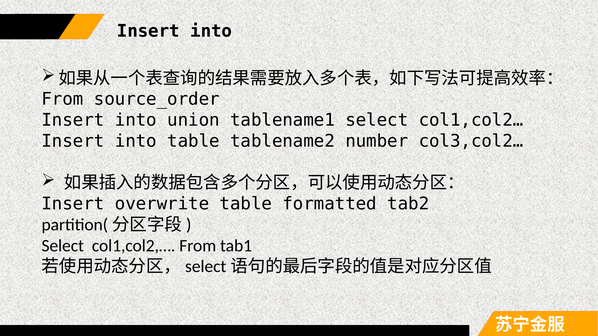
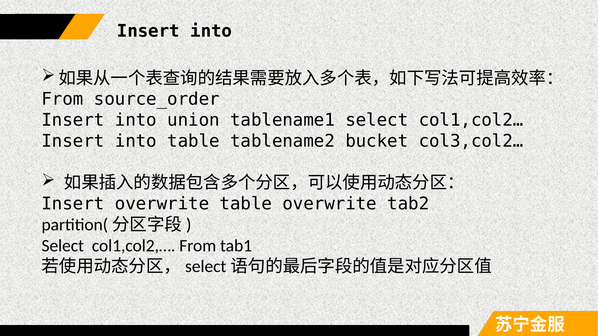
number: number -> bucket
table formatted: formatted -> overwrite
